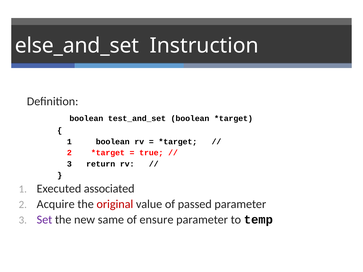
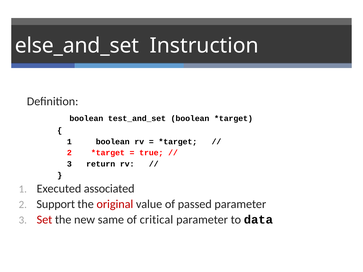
Acquire: Acquire -> Support
Set colour: purple -> red
ensure: ensure -> critical
temp: temp -> data
